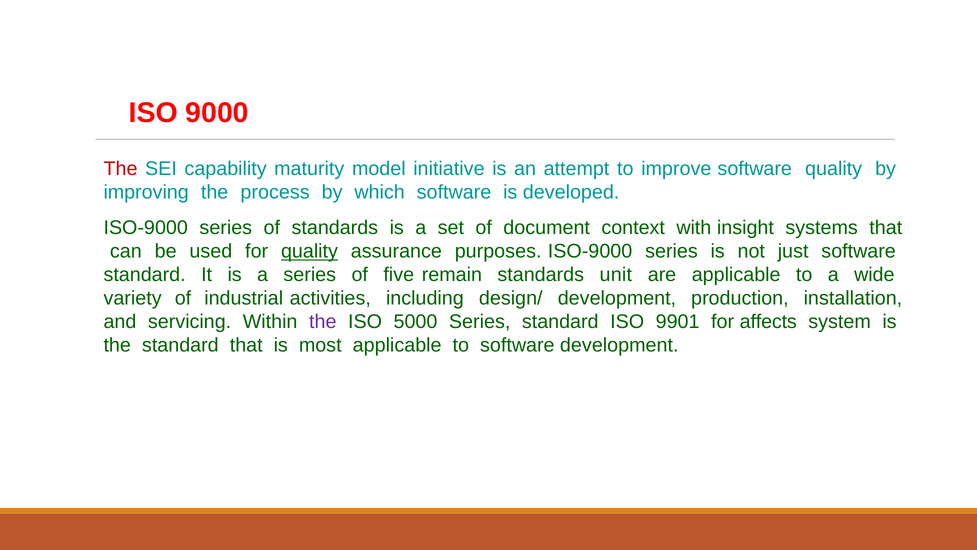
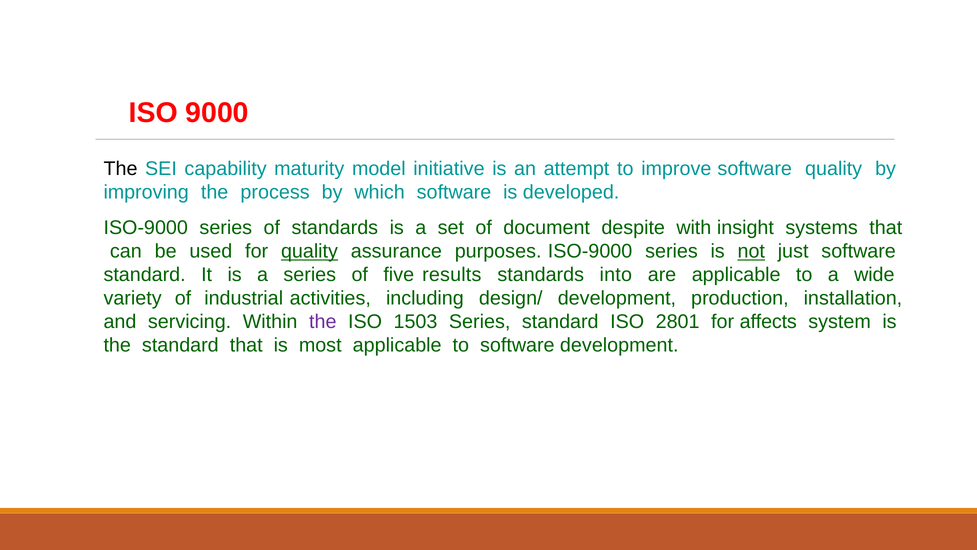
The at (120, 168) colour: red -> black
context: context -> despite
not underline: none -> present
remain: remain -> results
unit: unit -> into
5000: 5000 -> 1503
9901: 9901 -> 2801
